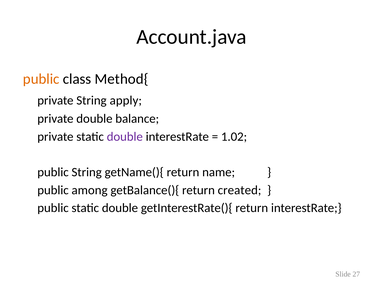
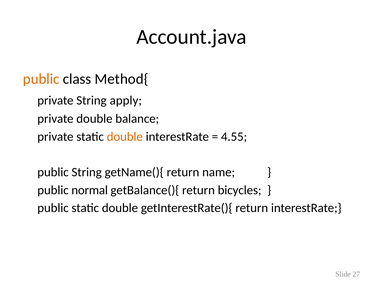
double at (125, 137) colour: purple -> orange
1.02: 1.02 -> 4.55
among: among -> normal
created: created -> bicycles
